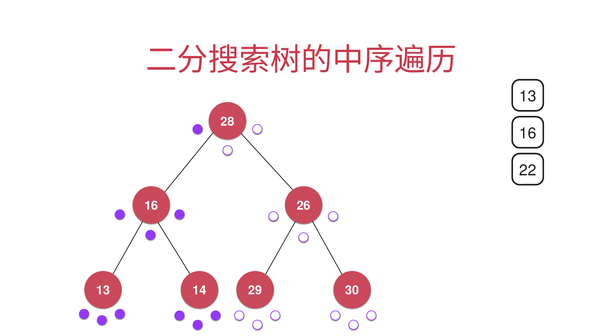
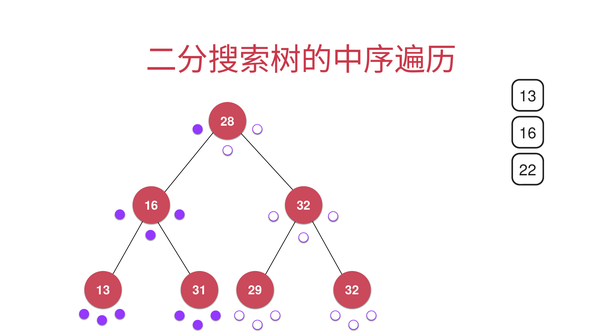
16 26: 26 -> 32
14: 14 -> 31
29 30: 30 -> 32
